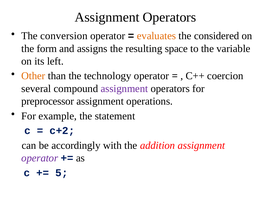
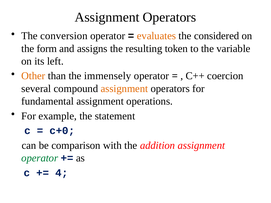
space: space -> token
technology: technology -> immensely
assignment at (124, 89) colour: purple -> orange
preprocessor: preprocessor -> fundamental
c+2: c+2 -> c+0
accordingly: accordingly -> comparison
operator at (40, 158) colour: purple -> green
5: 5 -> 4
